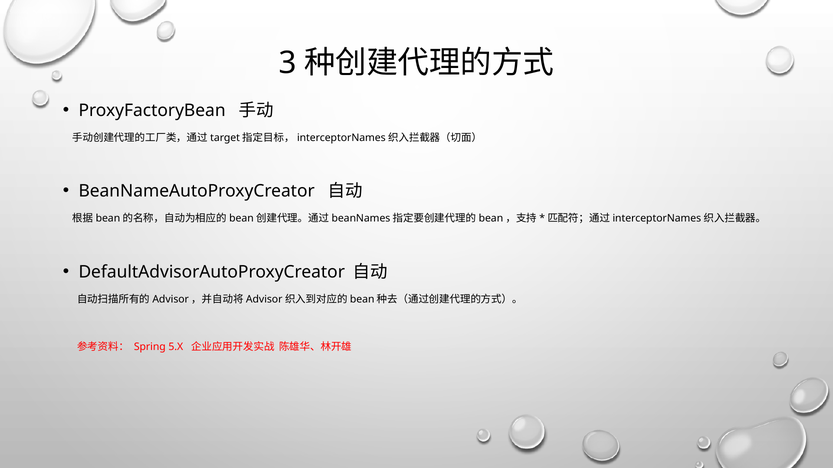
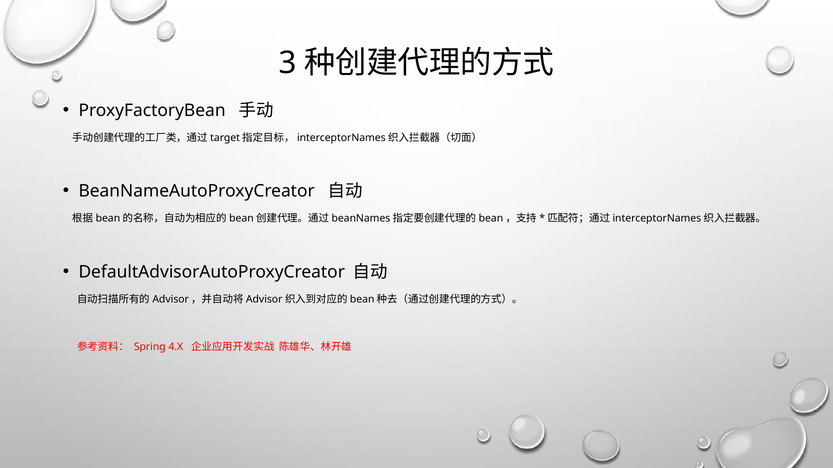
5.X: 5.X -> 4.X
